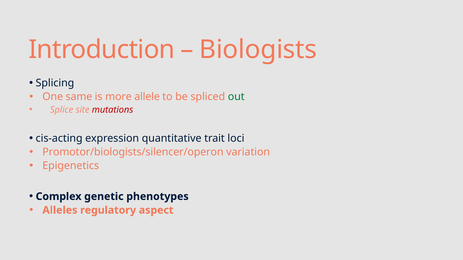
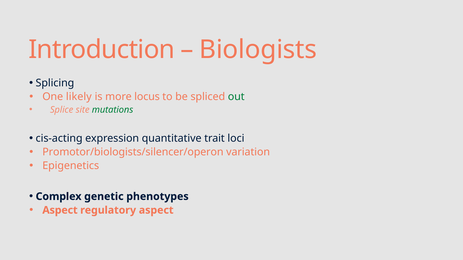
same: same -> likely
allele: allele -> locus
mutations colour: red -> green
Alleles at (60, 210): Alleles -> Aspect
